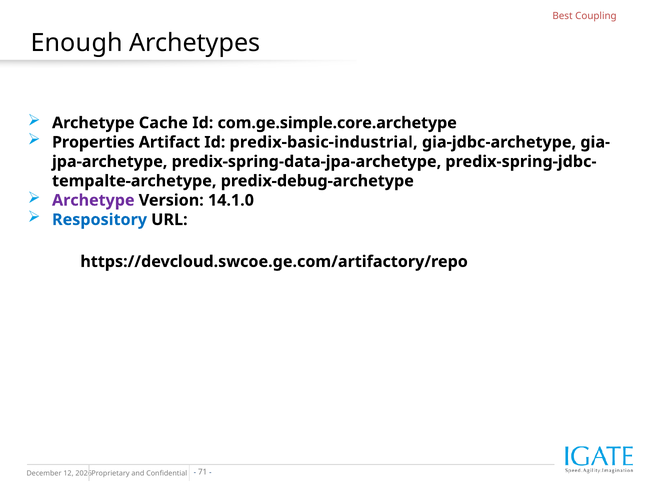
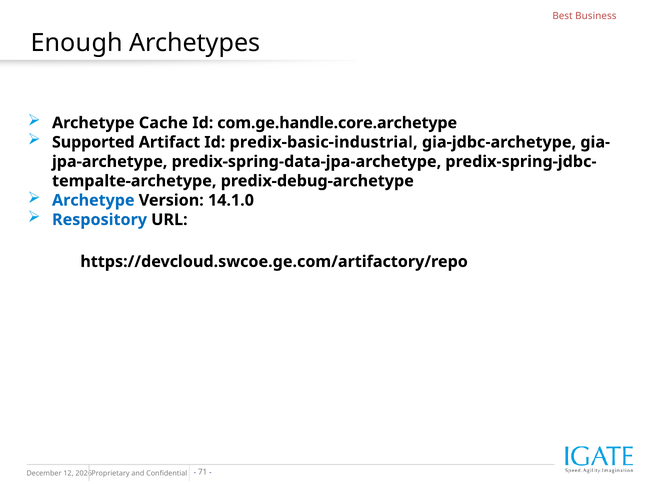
Coupling: Coupling -> Business
com.ge.simple.core.archetype: com.ge.simple.core.archetype -> com.ge.handle.core.archetype
Properties: Properties -> Supported
Archetype at (93, 201) colour: purple -> blue
